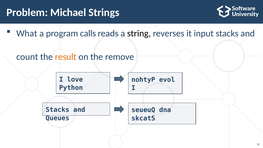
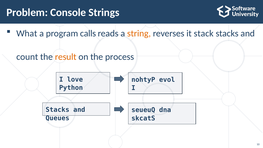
Michael: Michael -> Console
string colour: black -> orange
input: input -> stack
remove: remove -> process
